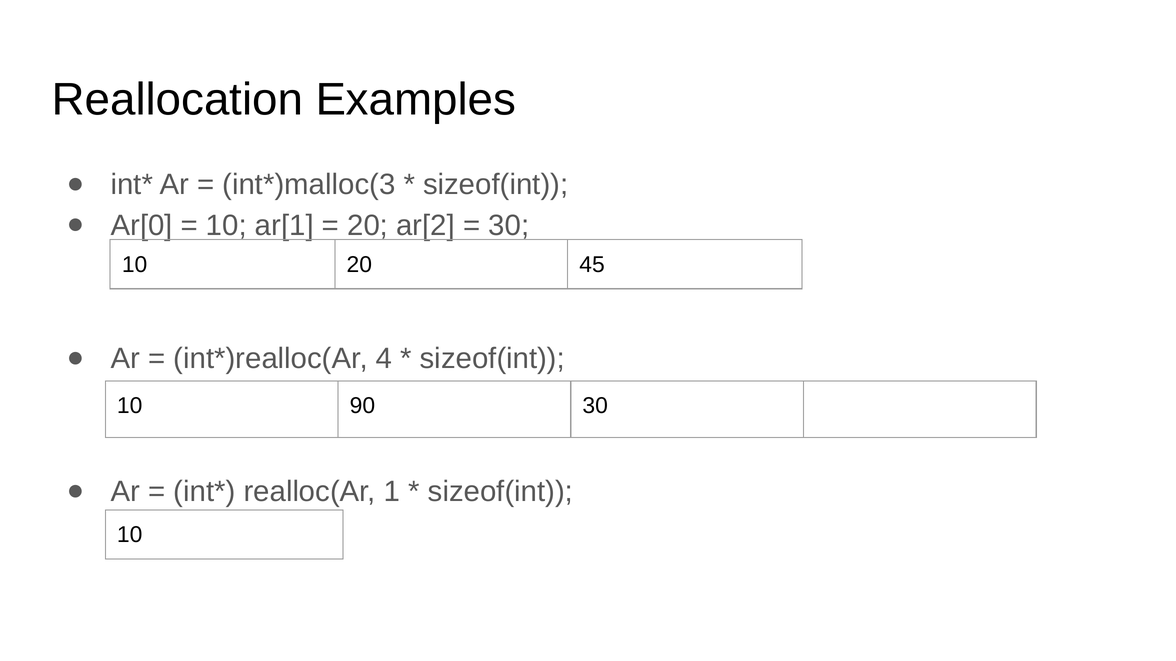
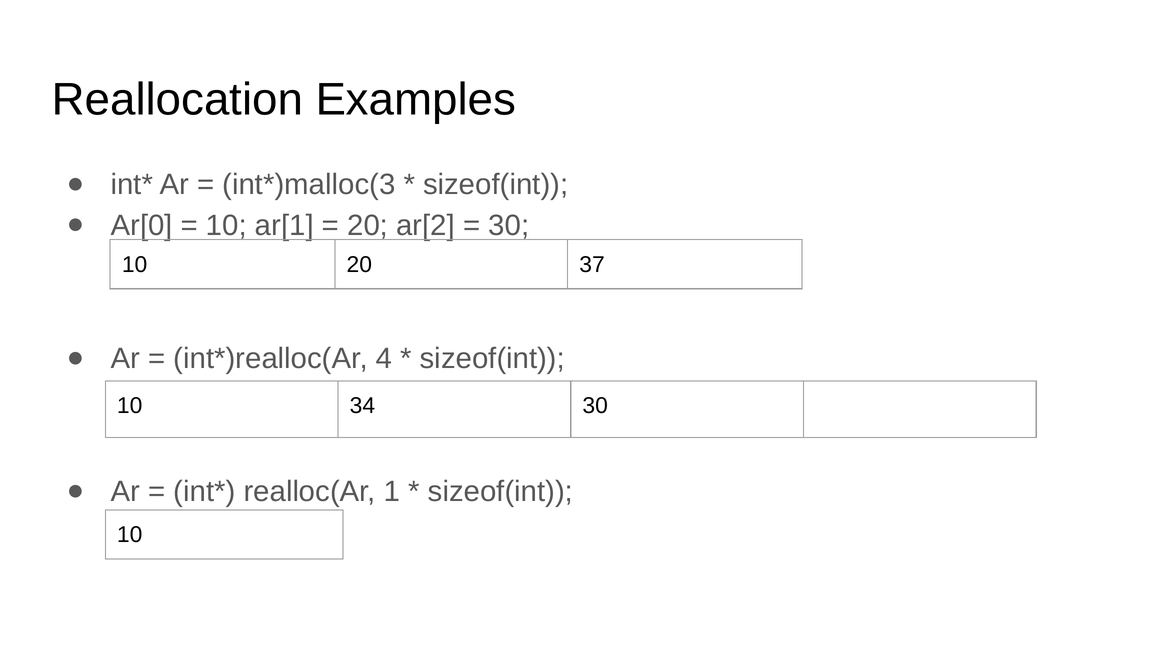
45: 45 -> 37
90: 90 -> 34
